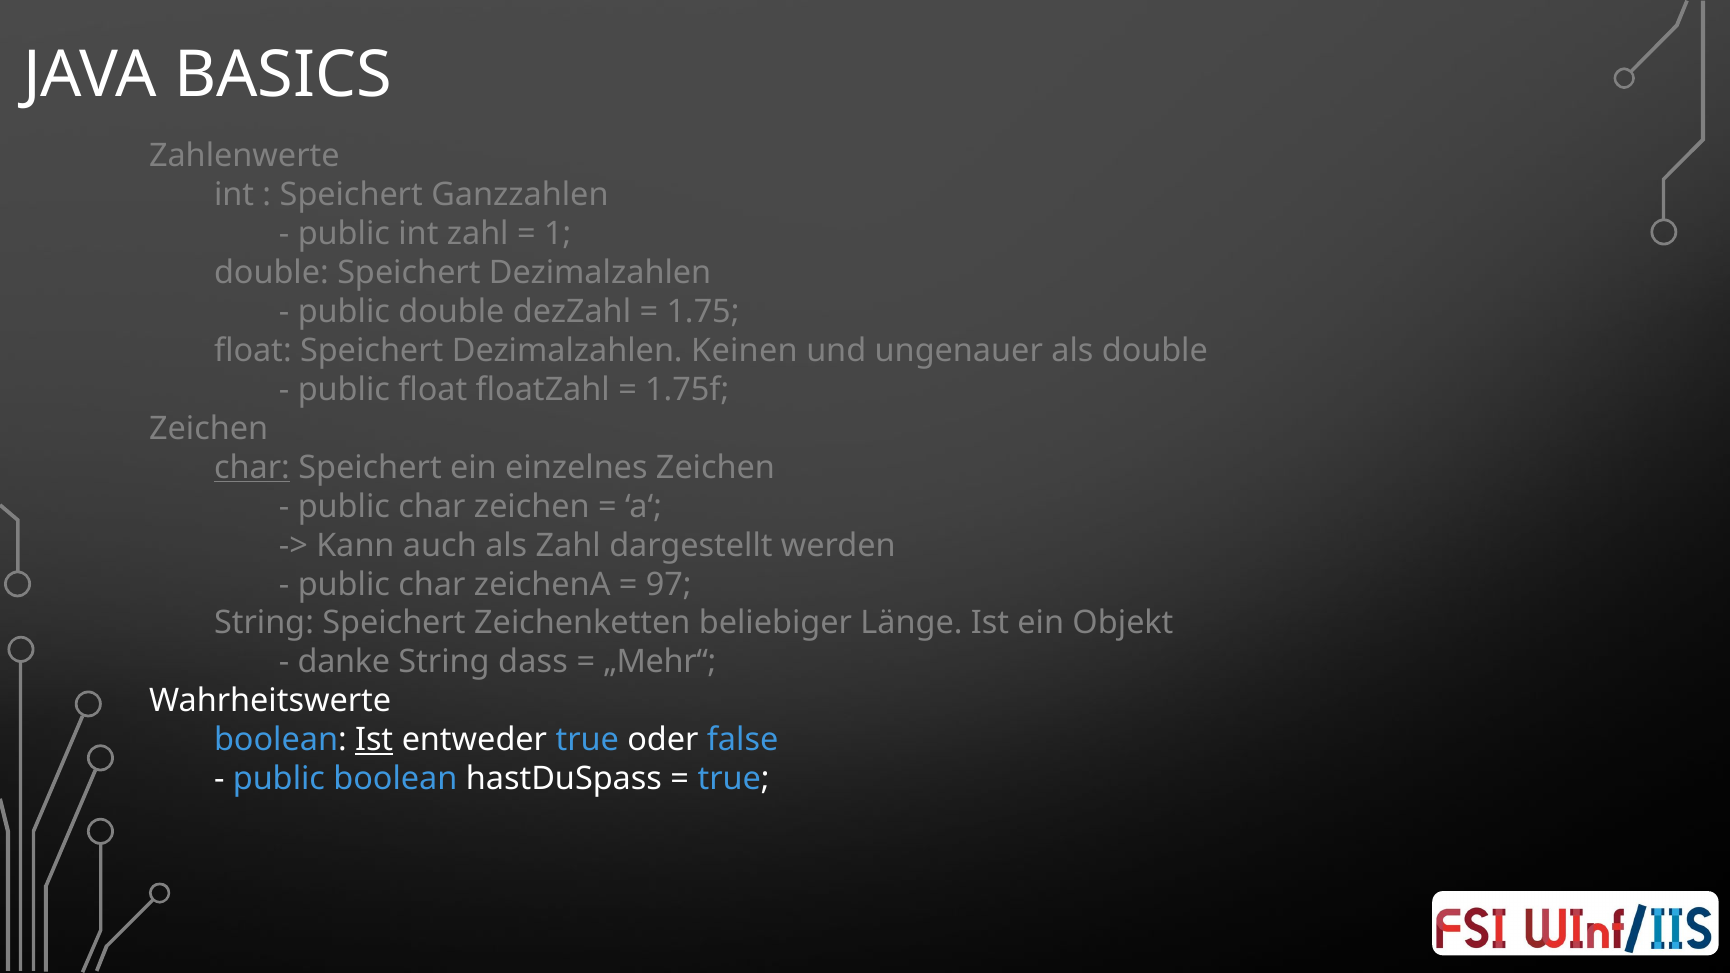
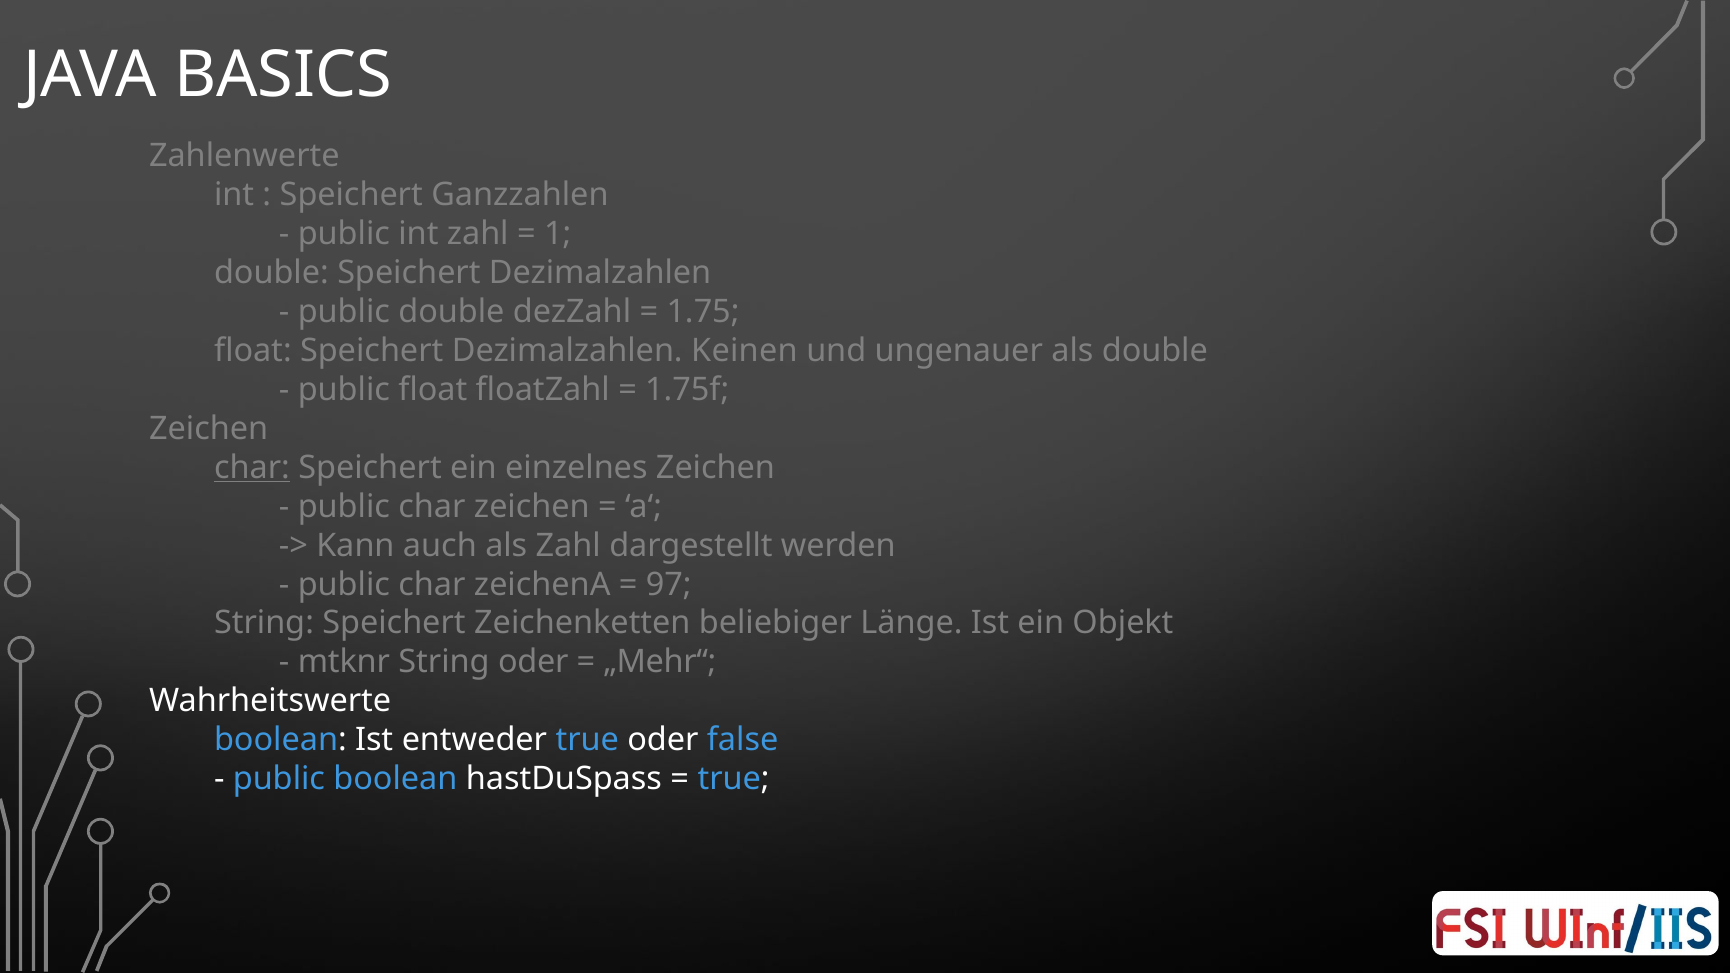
danke: danke -> mtknr
String dass: dass -> oder
Ist at (374, 740) underline: present -> none
